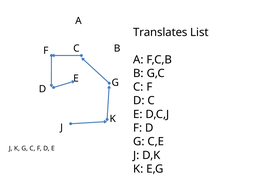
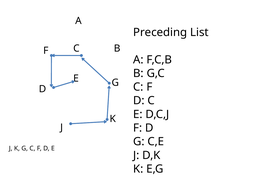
Translates: Translates -> Preceding
